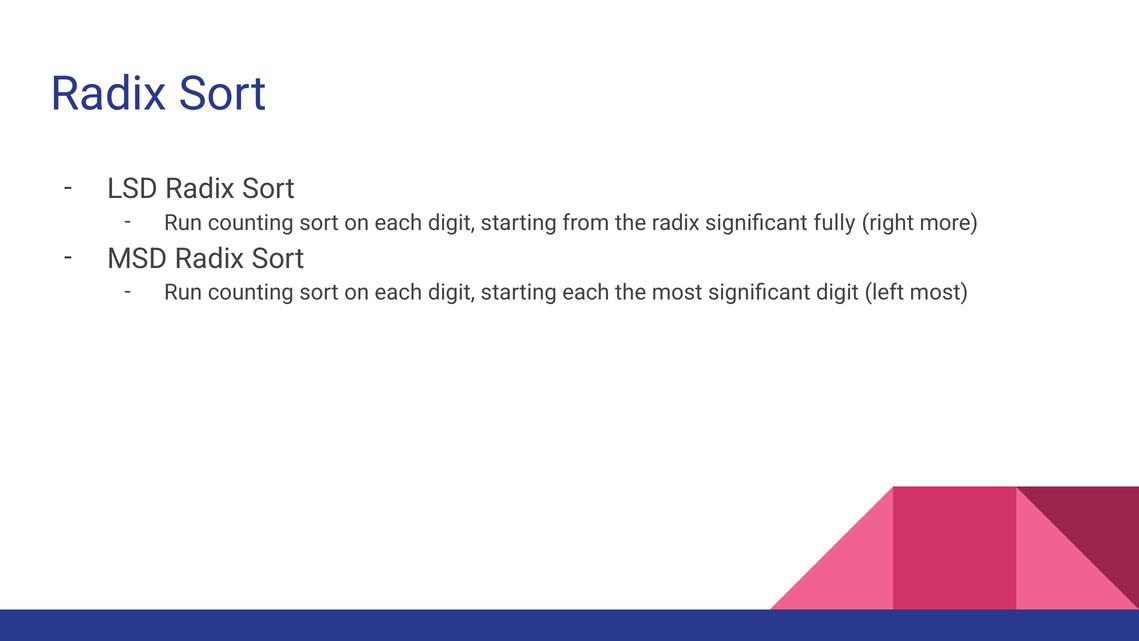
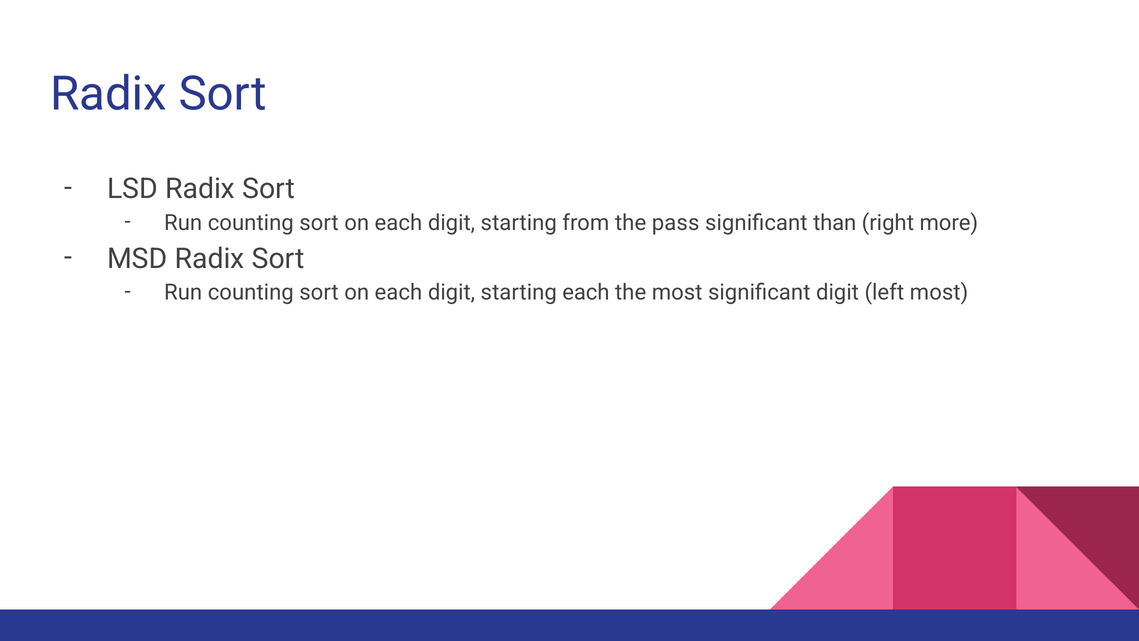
the radix: radix -> pass
fully: fully -> than
